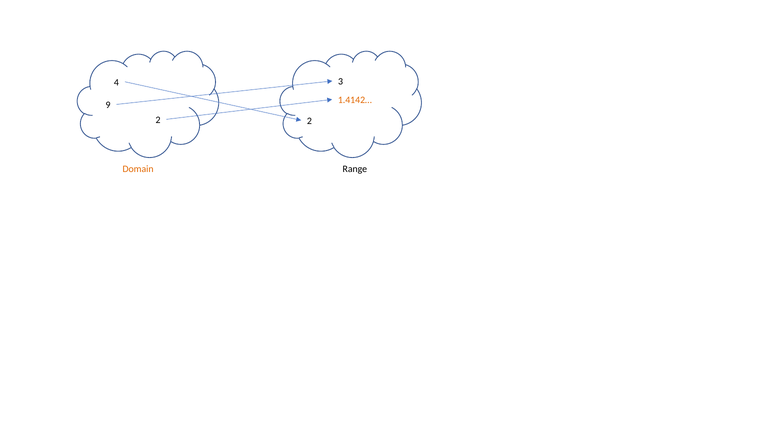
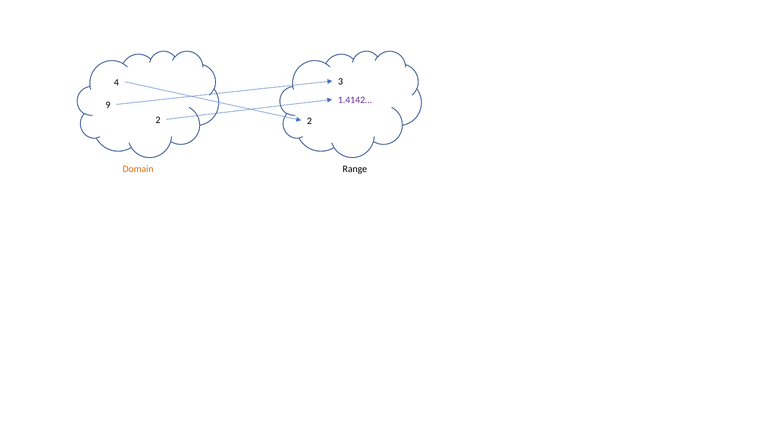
1.4142… colour: orange -> purple
